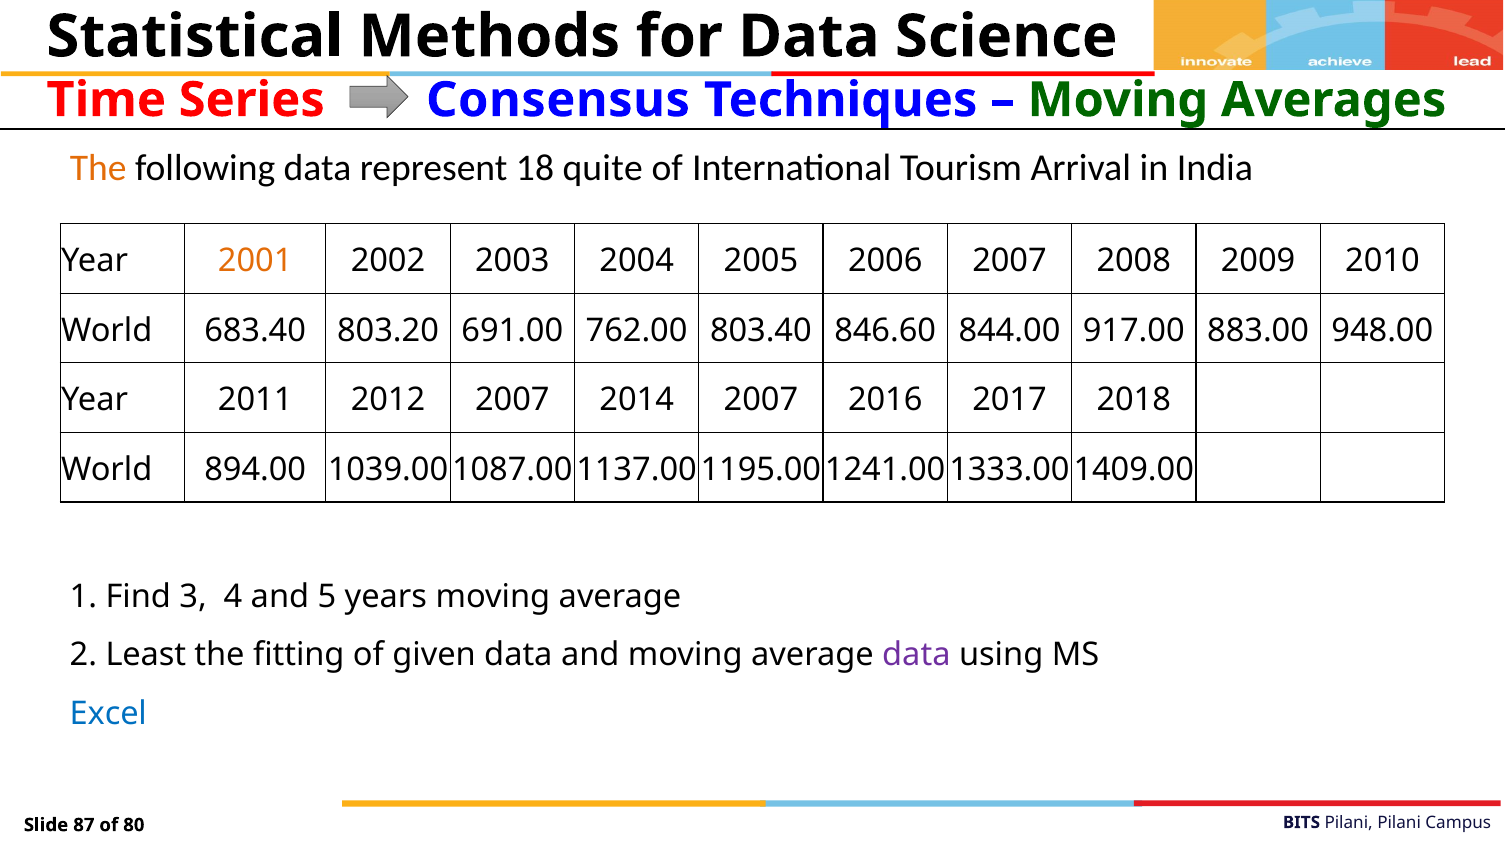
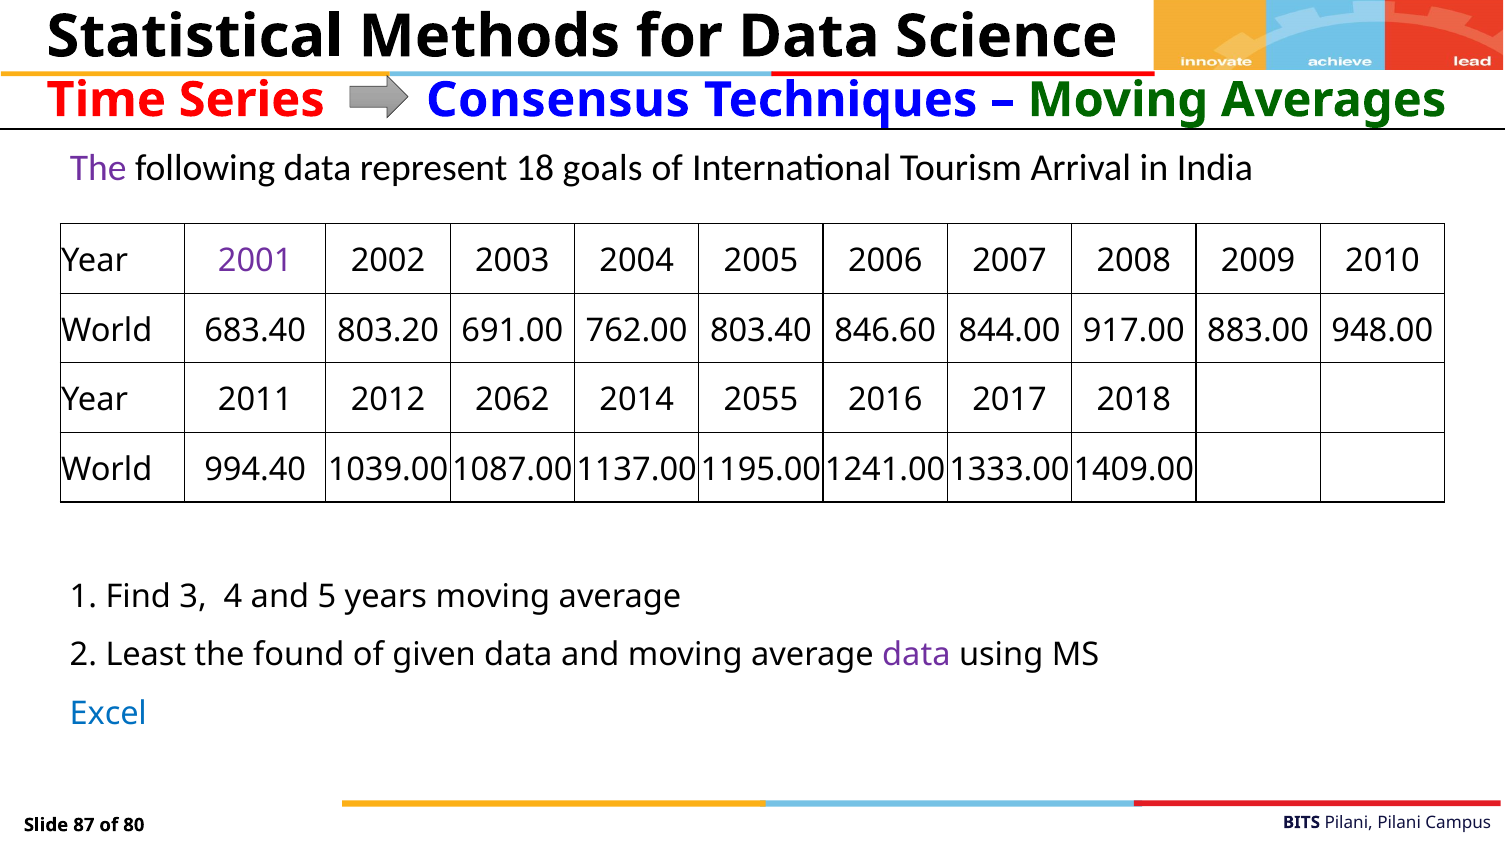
The at (98, 168) colour: orange -> purple
quite: quite -> goals
2001 colour: orange -> purple
2012 2007: 2007 -> 2062
2014 2007: 2007 -> 2055
894.00: 894.00 -> 994.40
fitting: fitting -> found
